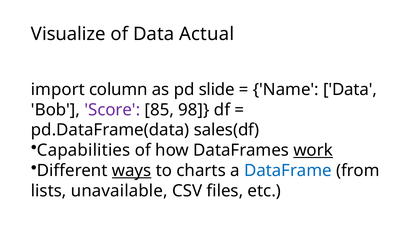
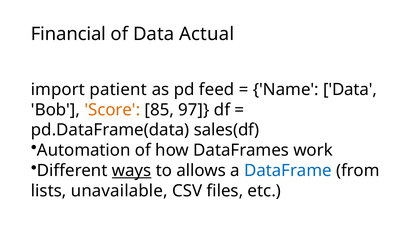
Visualize: Visualize -> Financial
column: column -> patient
slide: slide -> feed
Score colour: purple -> orange
98: 98 -> 97
Capabilities: Capabilities -> Automation
work underline: present -> none
charts: charts -> allows
